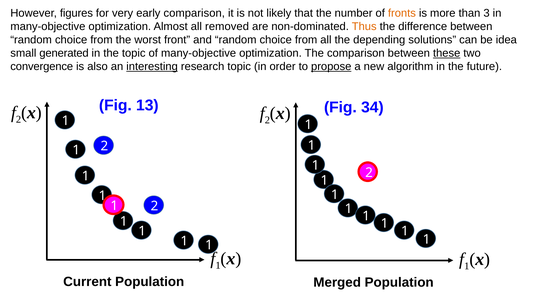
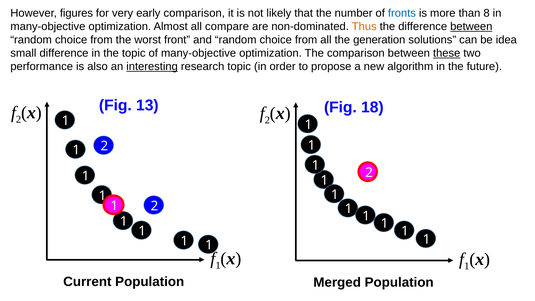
fronts colour: orange -> blue
3: 3 -> 8
removed: removed -> compare
between at (471, 26) underline: none -> present
depending: depending -> generation
small generated: generated -> difference
convergence: convergence -> performance
propose underline: present -> none
34: 34 -> 18
